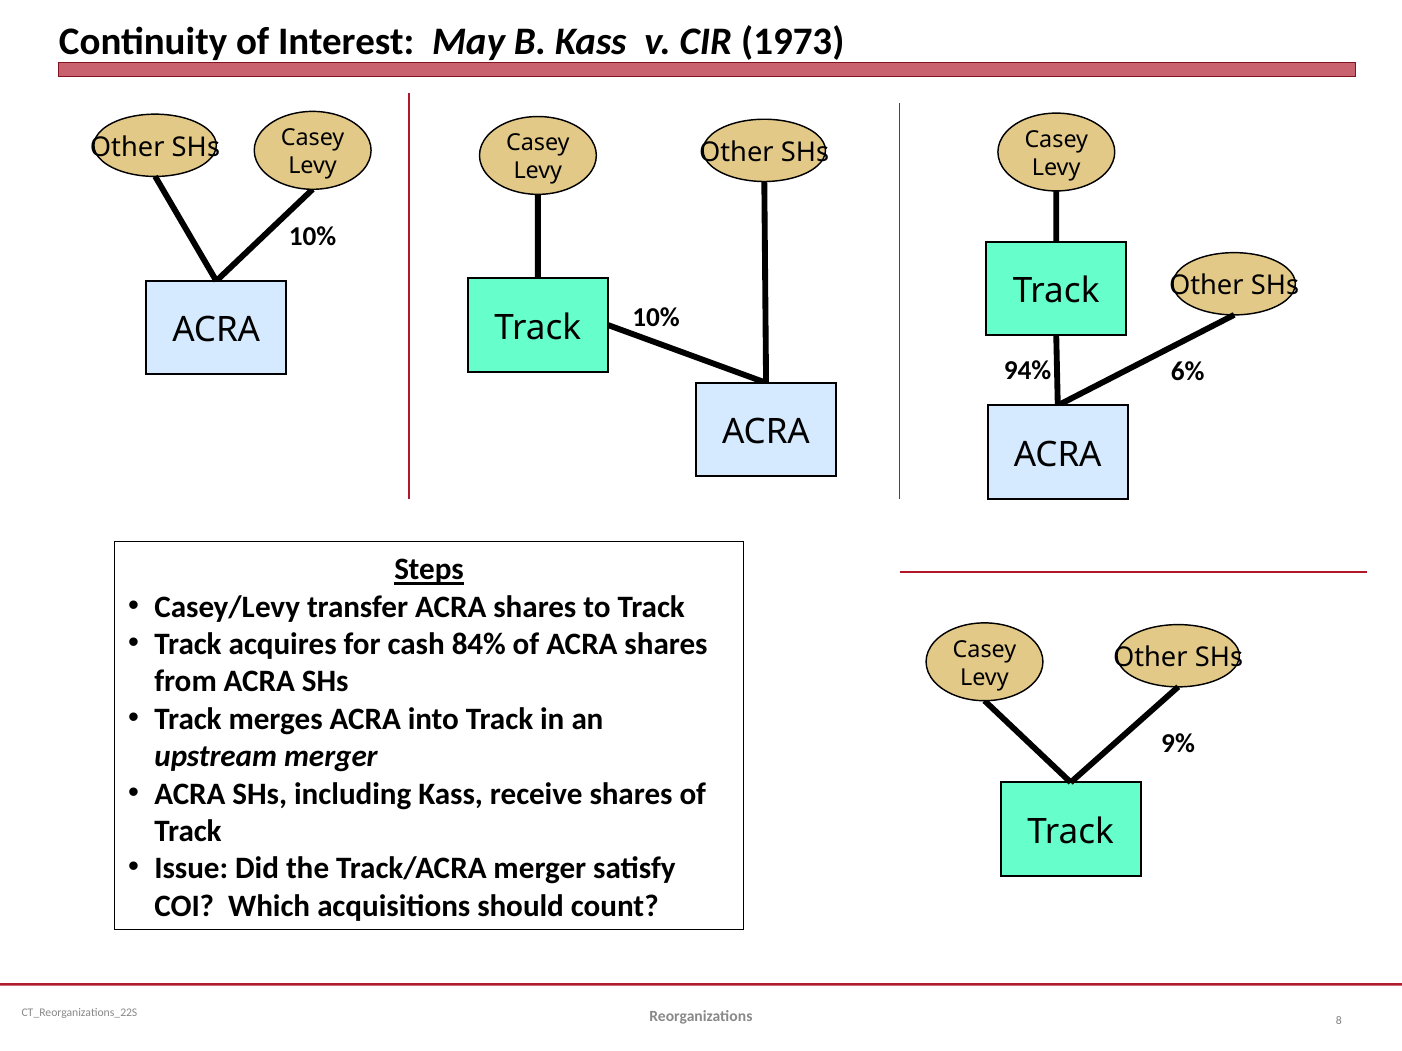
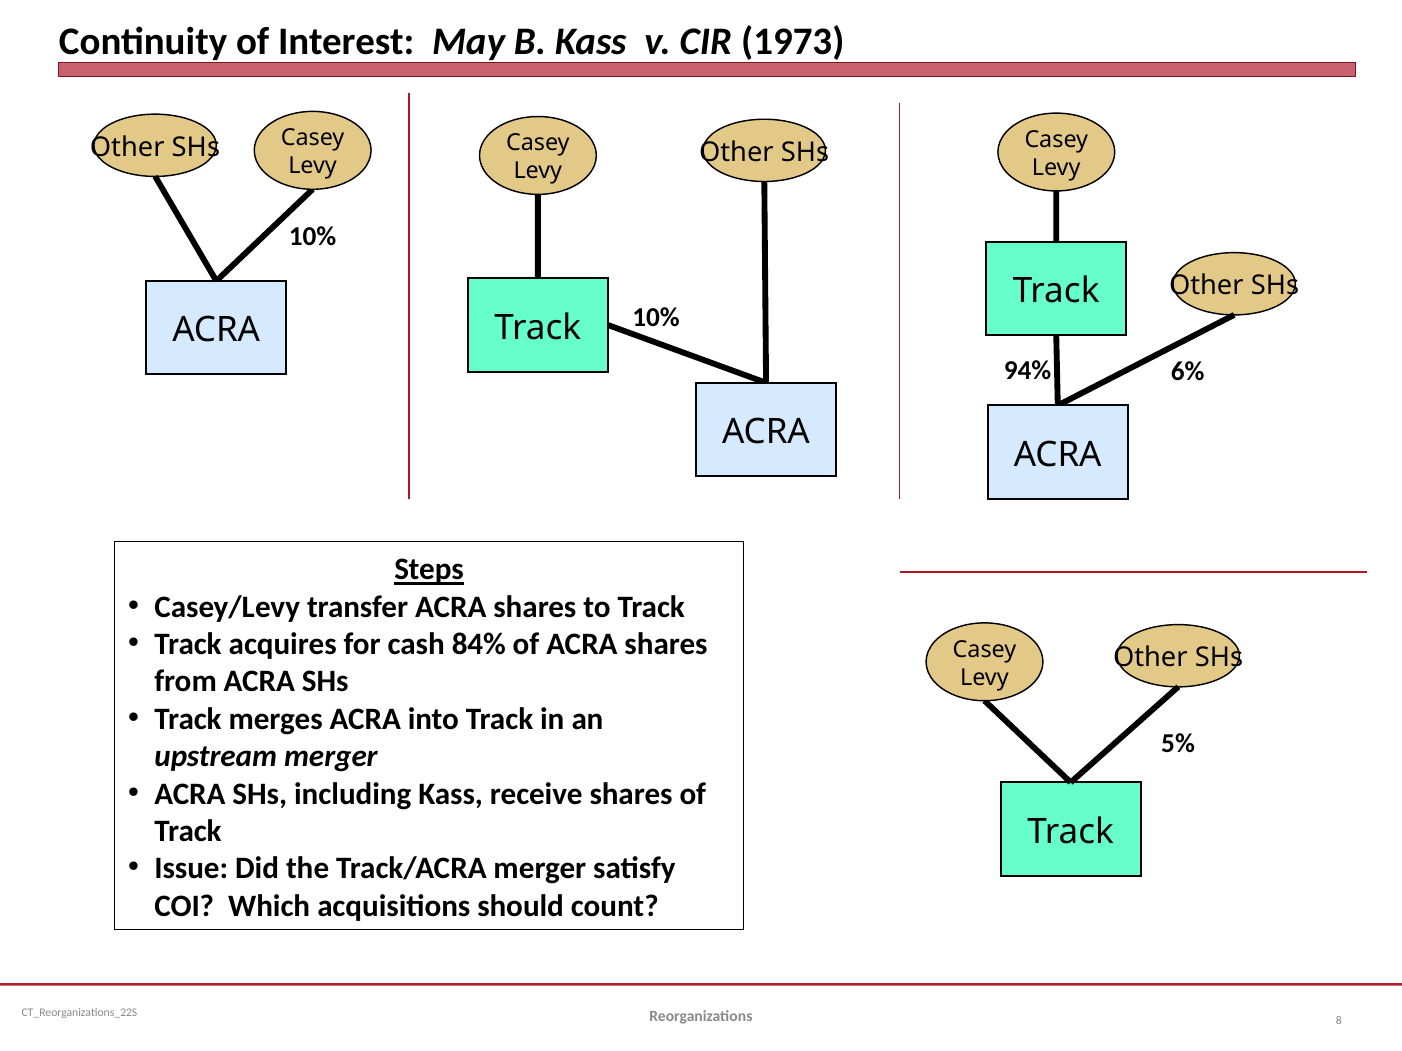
9%: 9% -> 5%
